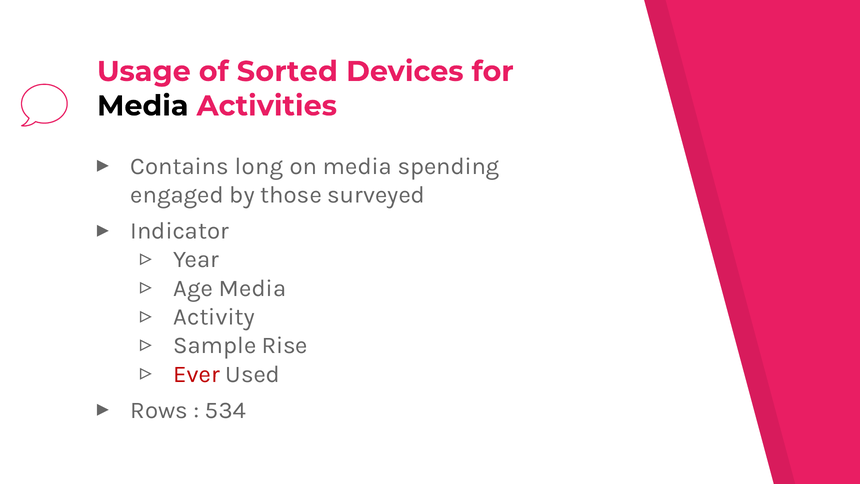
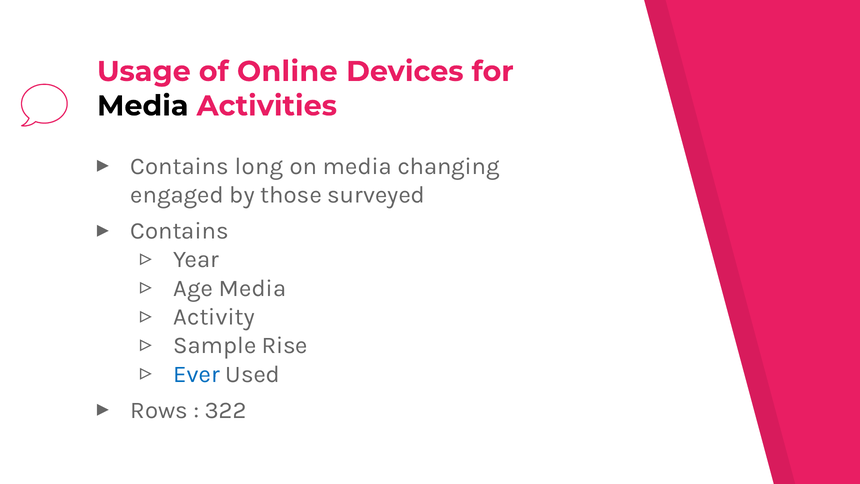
Sorted: Sorted -> Online
spending: spending -> changing
Indicator at (180, 231): Indicator -> Contains
Ever colour: red -> blue
534: 534 -> 322
